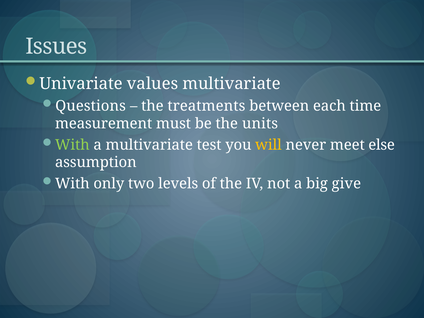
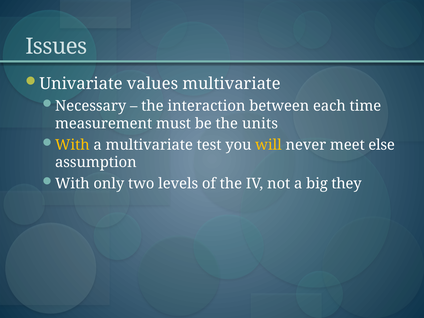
Questions: Questions -> Necessary
treatments: treatments -> interaction
With at (72, 145) colour: light green -> yellow
give: give -> they
